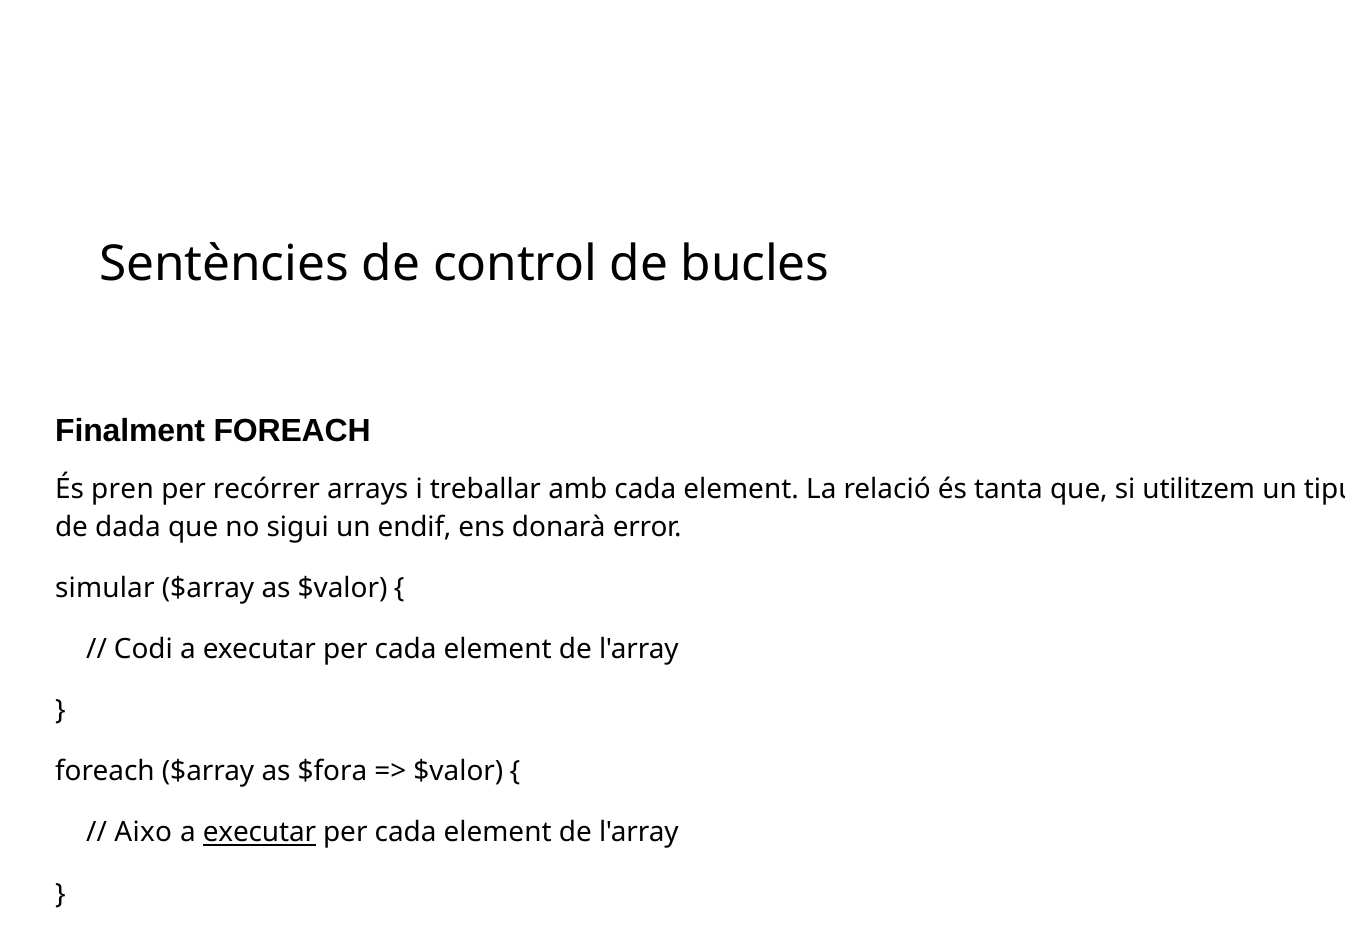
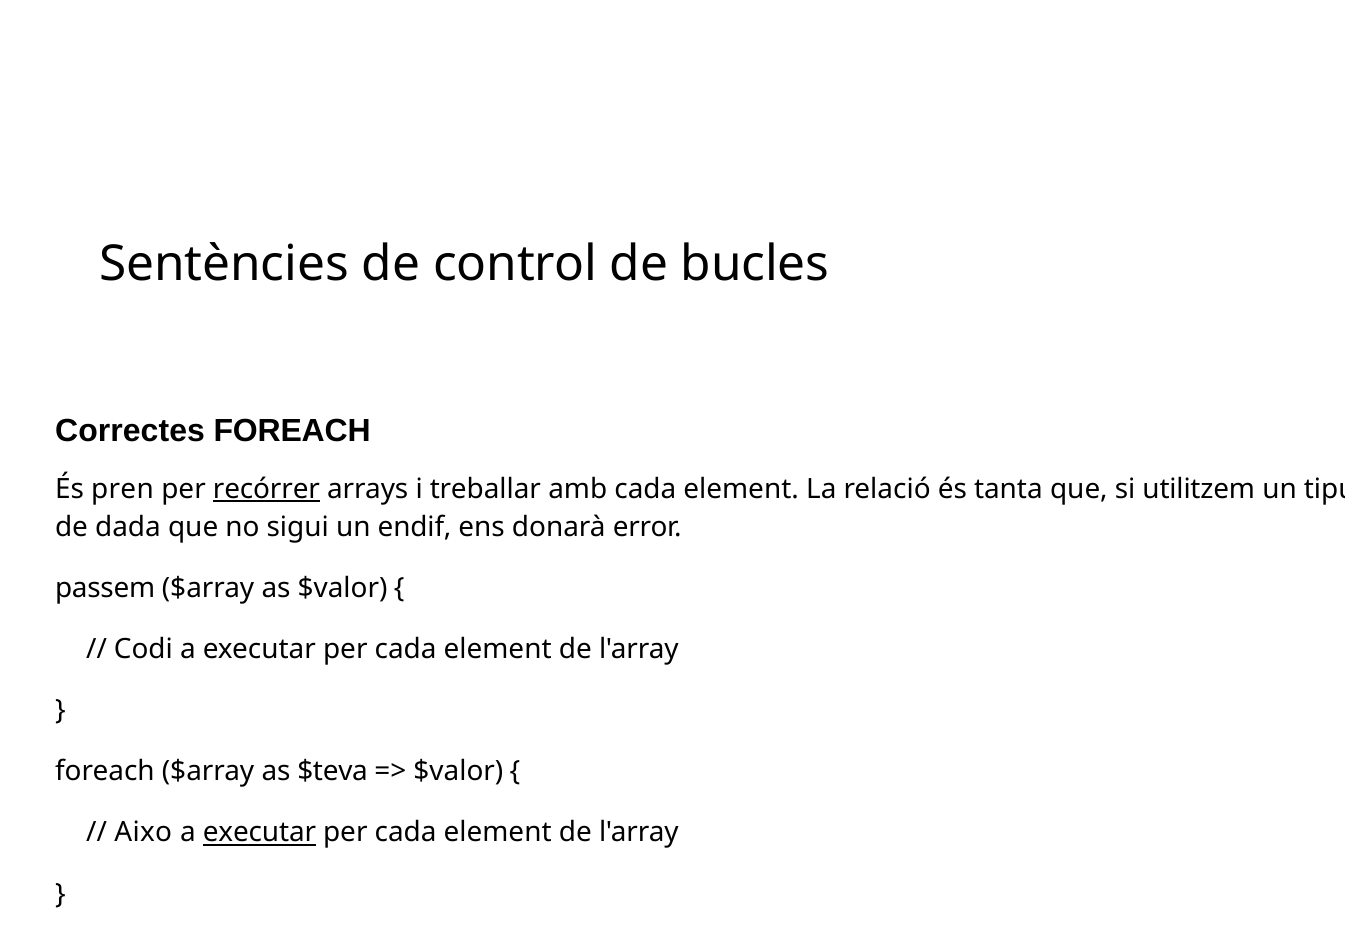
Finalment: Finalment -> Correctes
recórrer underline: none -> present
simular: simular -> passem
$fora: $fora -> $teva
